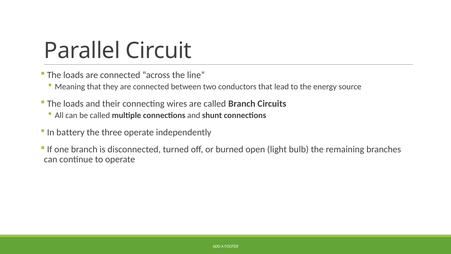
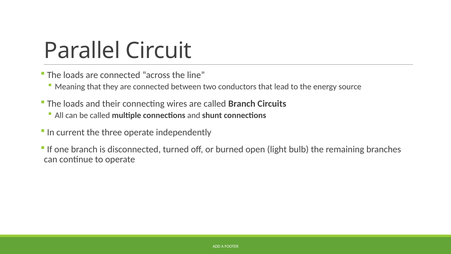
battery: battery -> current
